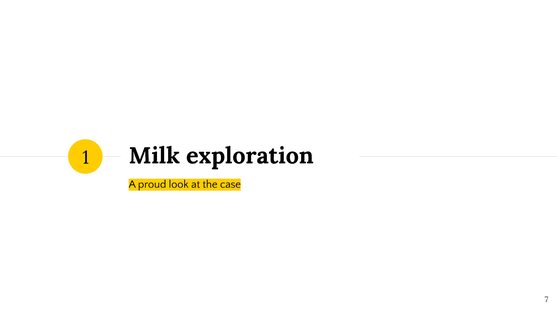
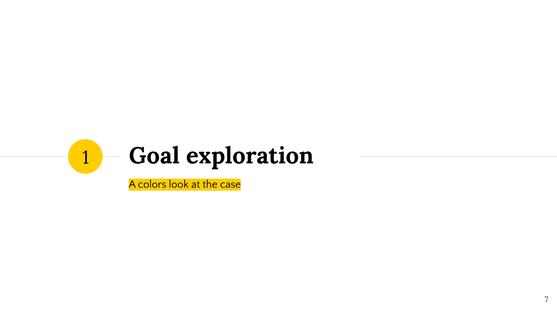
Milk: Milk -> Goal
proud: proud -> colors
